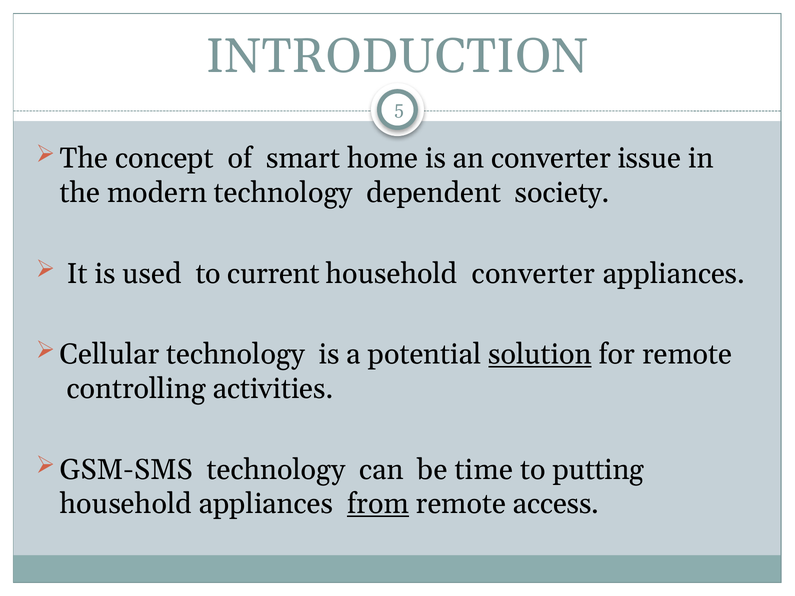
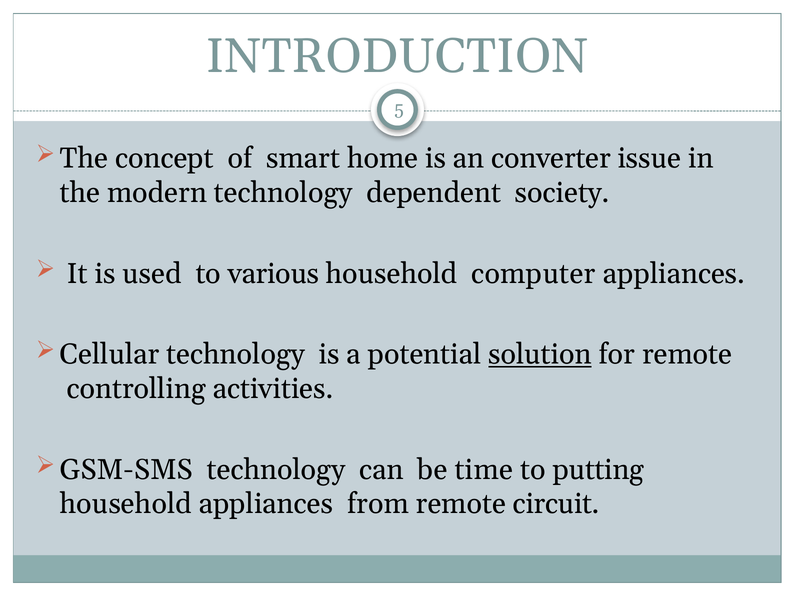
current: current -> various
household converter: converter -> computer
from underline: present -> none
access: access -> circuit
